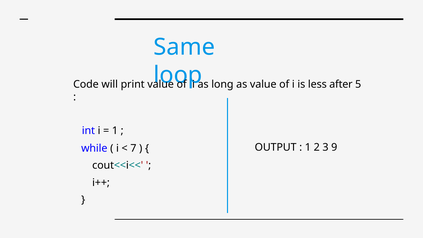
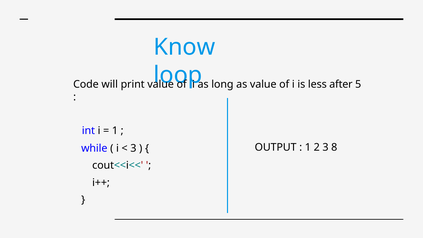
Same: Same -> Know
9: 9 -> 8
7 at (133, 148): 7 -> 3
